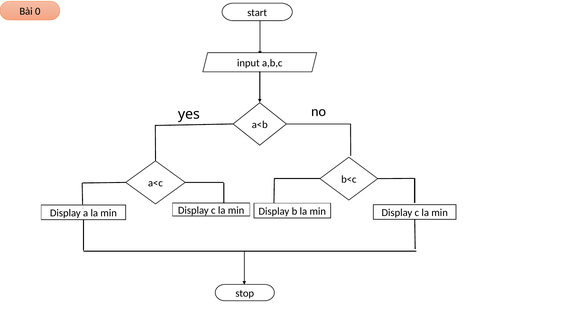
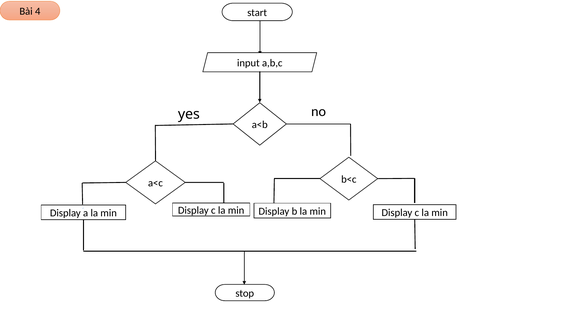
0: 0 -> 4
